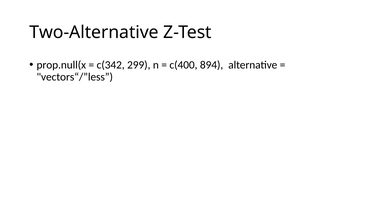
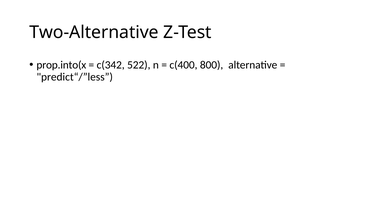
prop.null(x: prop.null(x -> prop.into(x
299: 299 -> 522
894: 894 -> 800
vectors“/”less: vectors“/”less -> predict“/”less
